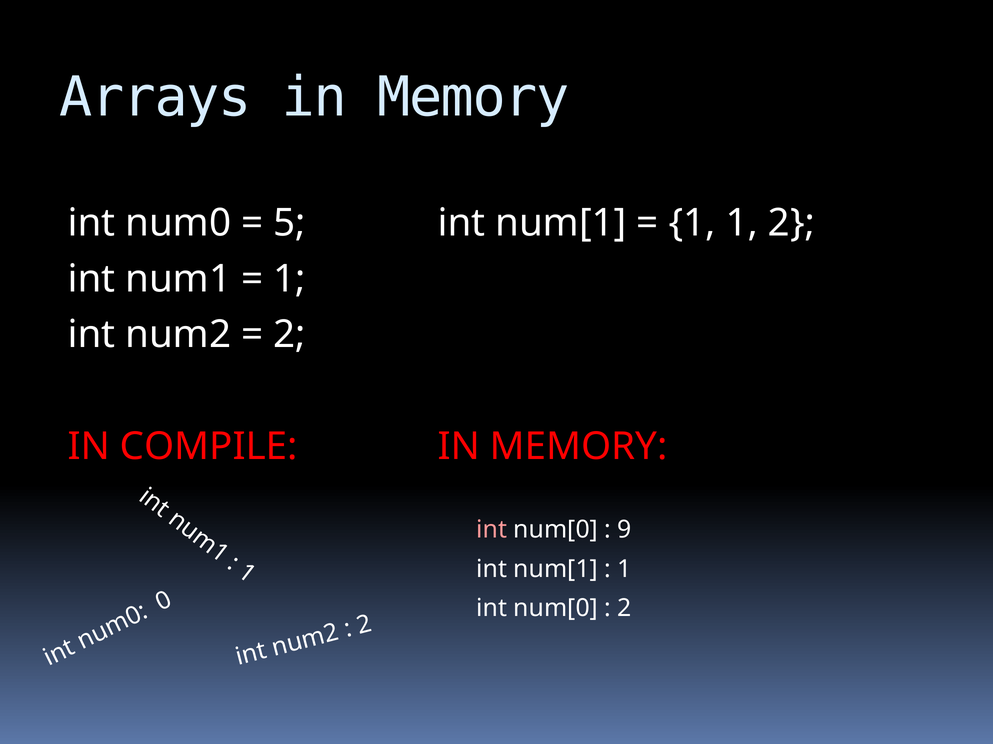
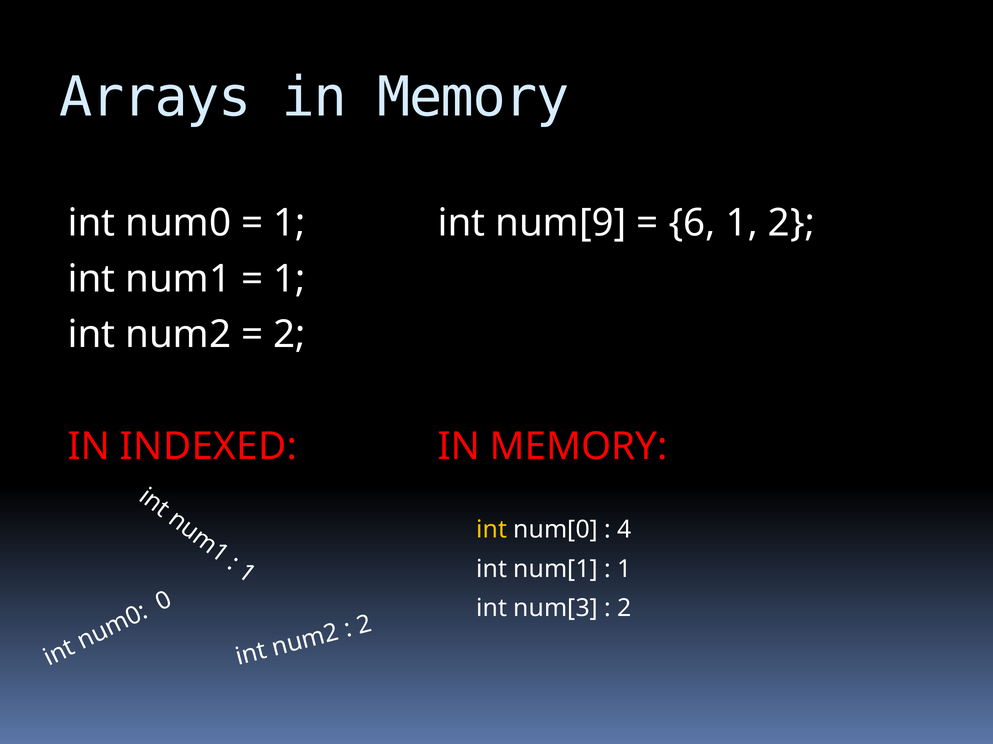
5 at (289, 223): 5 -> 1
num[1 at (561, 223): num[1 -> num[9
1 at (692, 223): 1 -> 6
COMPILE: COMPILE -> INDEXED
int at (492, 530) colour: pink -> yellow
9: 9 -> 4
num[0 at (556, 609): num[0 -> num[3
